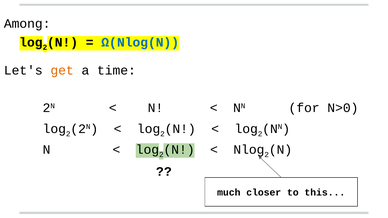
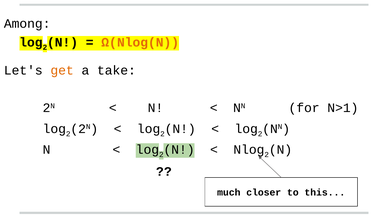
Ω(Nlog(N colour: blue -> orange
time: time -> take
N>0: N>0 -> N>1
